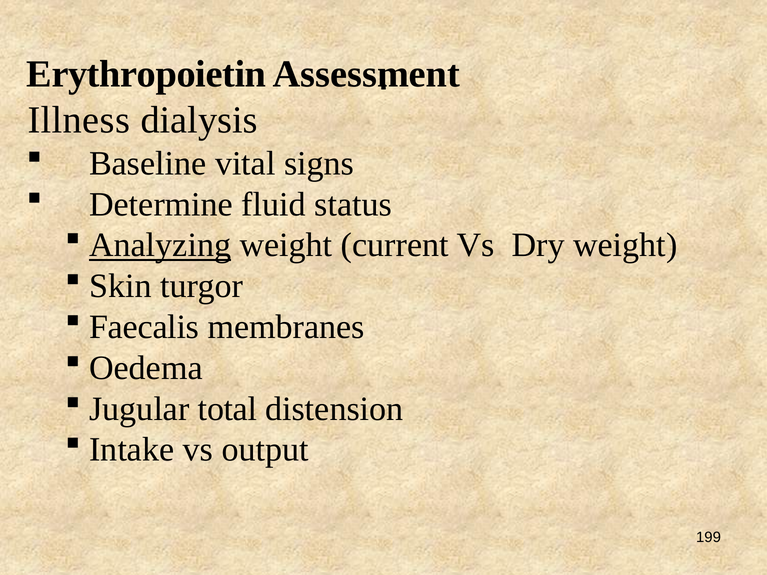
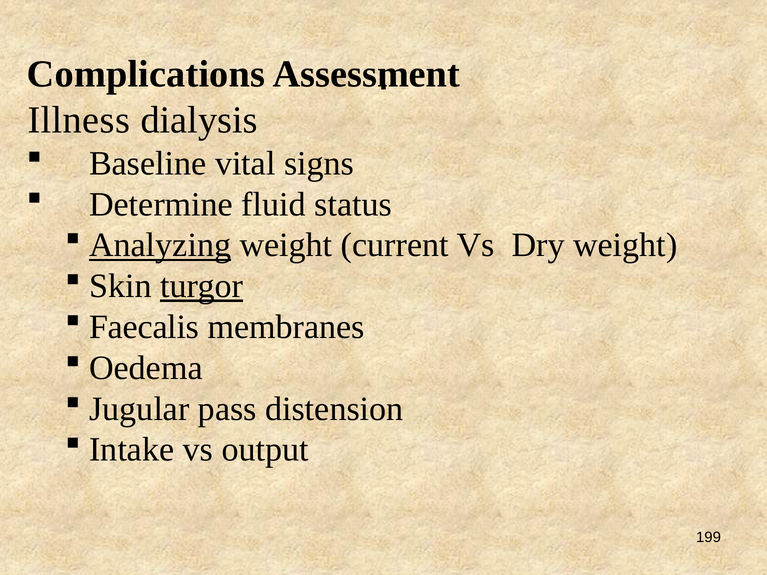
Erythropoietin: Erythropoietin -> Complications
turgor underline: none -> present
total: total -> pass
